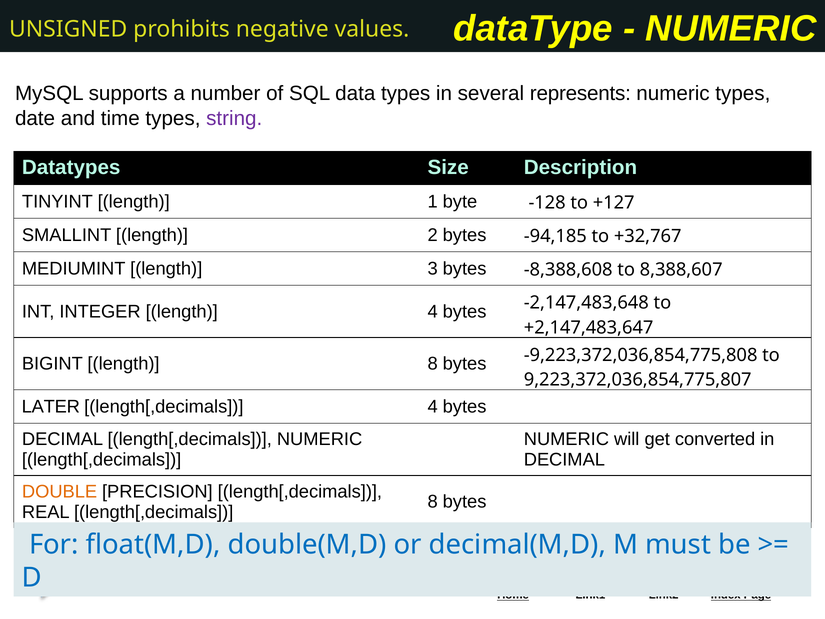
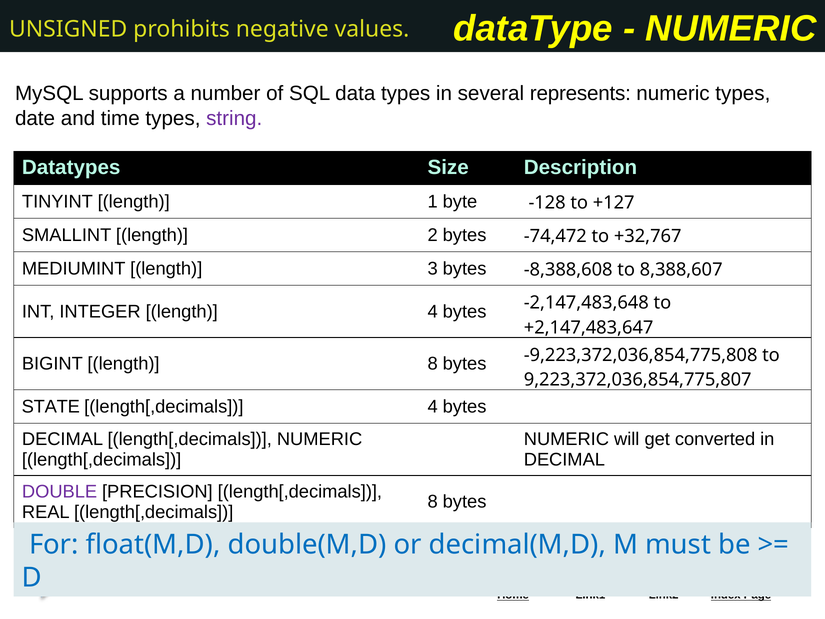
-94,185: -94,185 -> -74,472
LATER: LATER -> STATE
DOUBLE colour: orange -> purple
